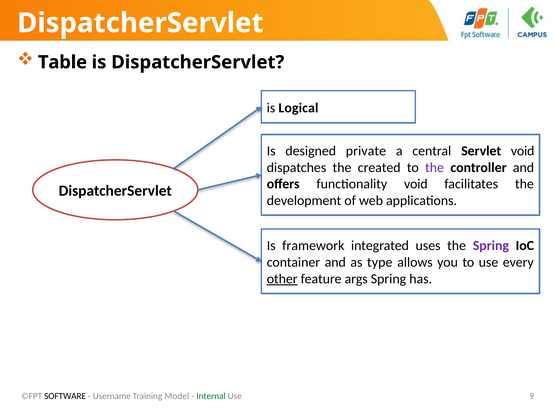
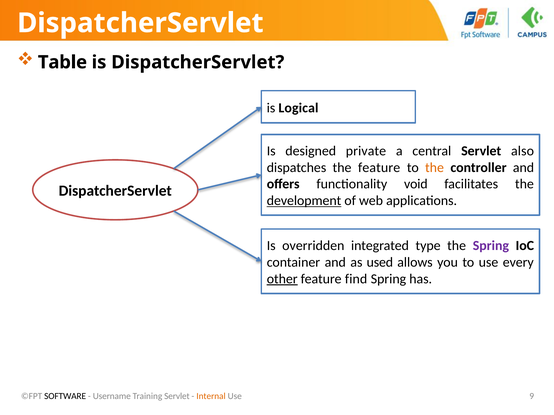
Servlet void: void -> also
the created: created -> feature
the at (435, 168) colour: purple -> orange
development underline: none -> present
framework: framework -> overridden
uses: uses -> type
type: type -> used
args: args -> find
Training Model: Model -> Servlet
Internal colour: green -> orange
